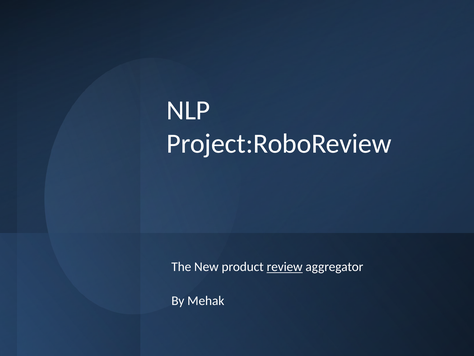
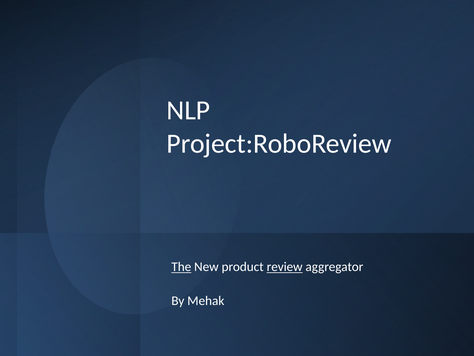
The underline: none -> present
